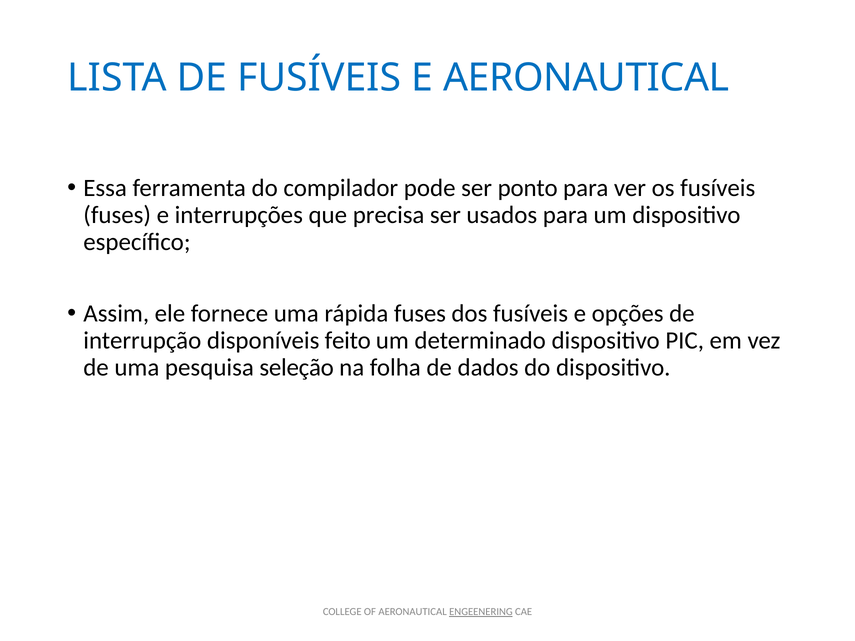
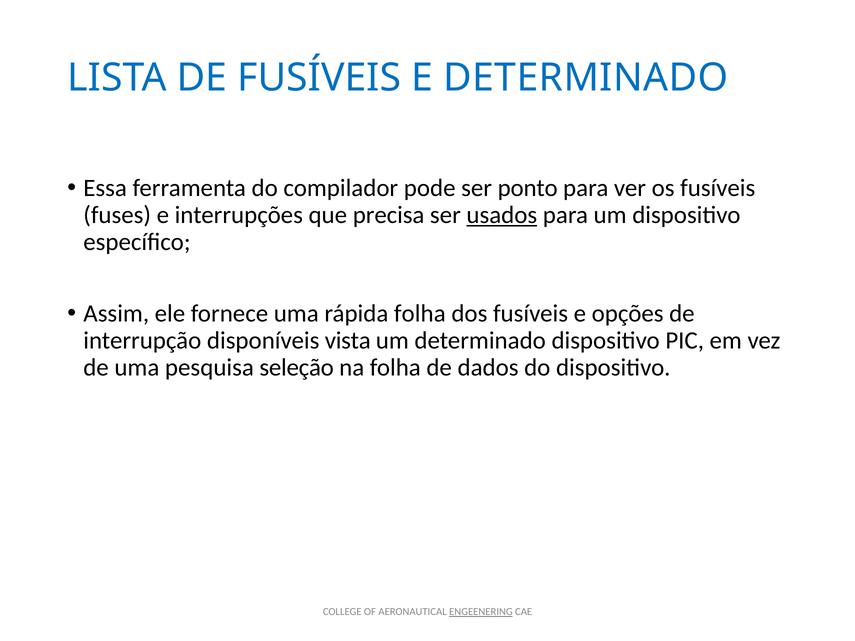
E AERONAUTICAL: AERONAUTICAL -> DETERMINADO
usados underline: none -> present
rápida fuses: fuses -> folha
feito: feito -> vista
